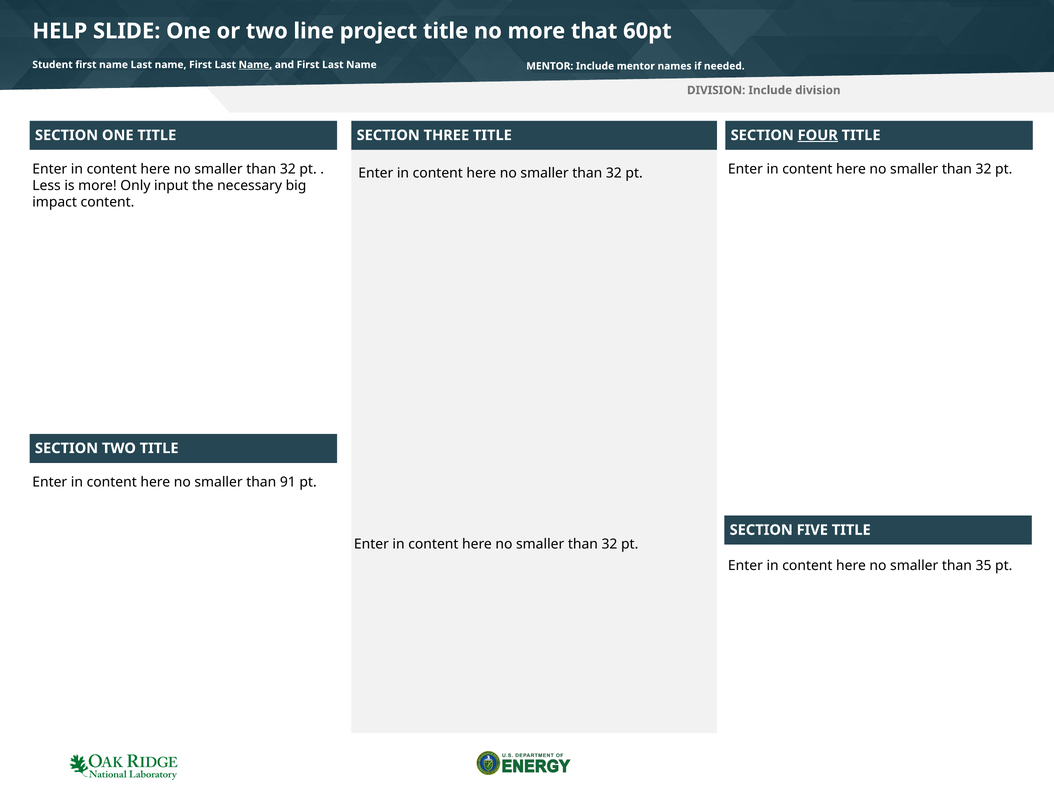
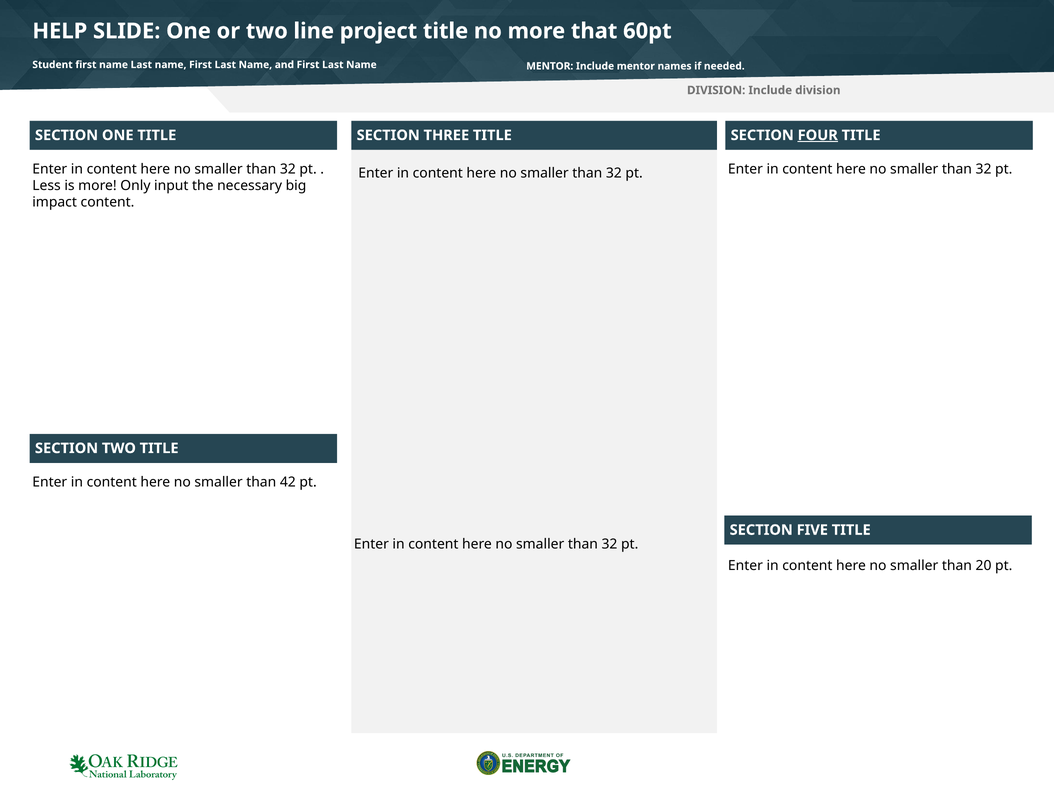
Name at (255, 65) underline: present -> none
91: 91 -> 42
35: 35 -> 20
